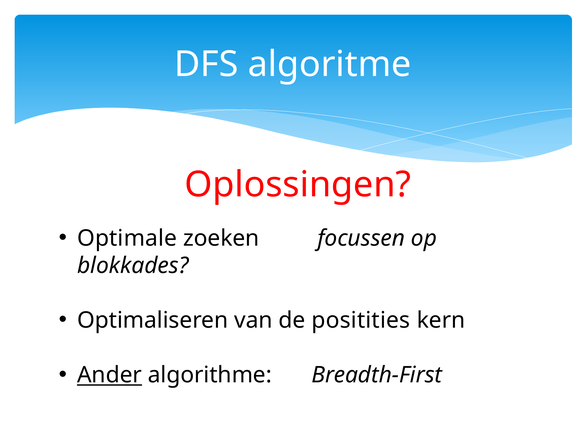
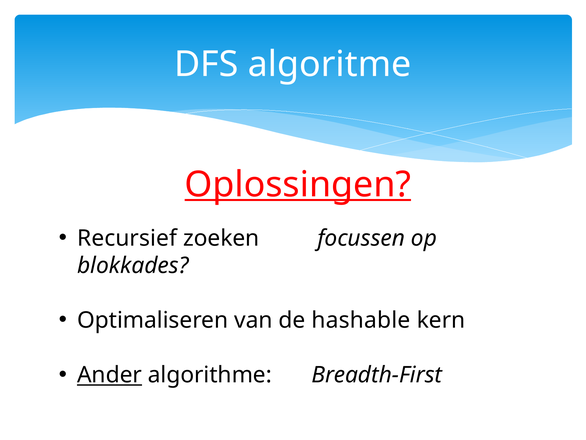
Oplossingen underline: none -> present
Optimale: Optimale -> Recursief
positities: positities -> hashable
